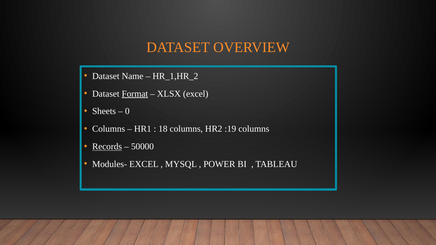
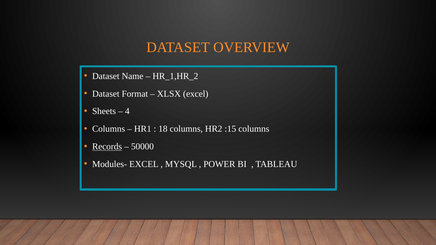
Format underline: present -> none
0: 0 -> 4
:19: :19 -> :15
